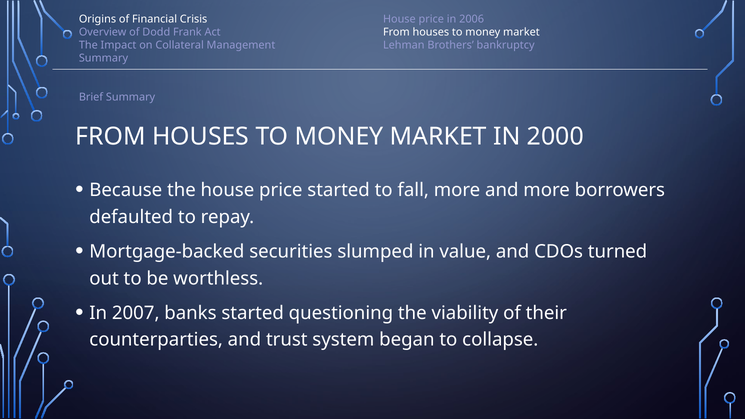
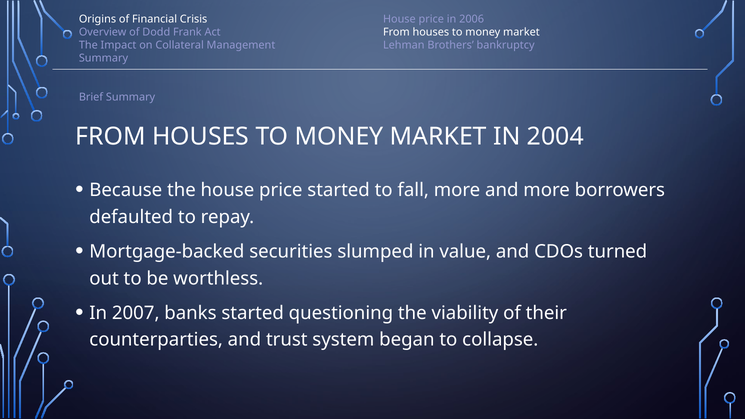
2000: 2000 -> 2004
